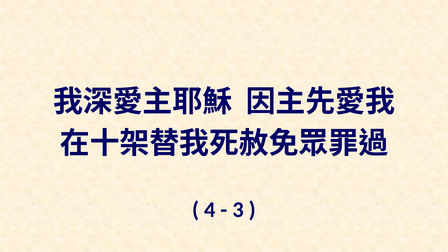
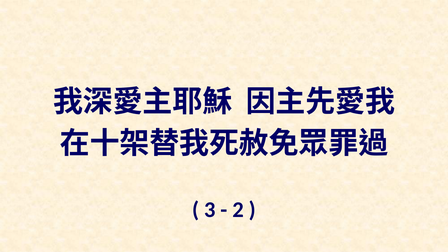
4: 4 -> 3
3: 3 -> 2
